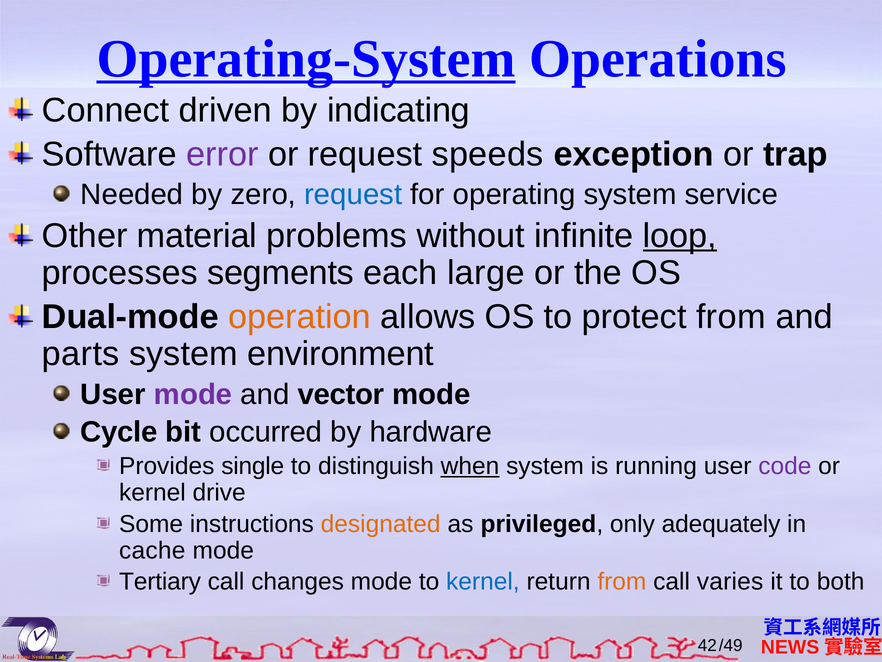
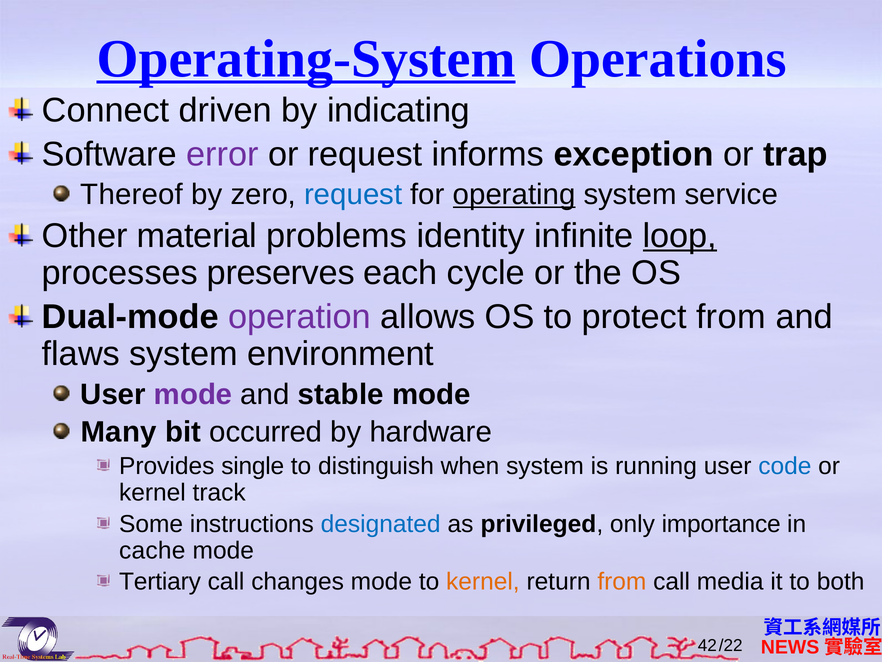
speeds: speeds -> informs
Needed: Needed -> Thereof
operating underline: none -> present
without: without -> identity
segments: segments -> preserves
large: large -> cycle
operation colour: orange -> purple
parts: parts -> flaws
vector: vector -> stable
Cycle: Cycle -> Many
when underline: present -> none
code colour: purple -> blue
drive: drive -> track
designated colour: orange -> blue
adequately: adequately -> importance
kernel at (483, 581) colour: blue -> orange
varies: varies -> media
/49: /49 -> /22
